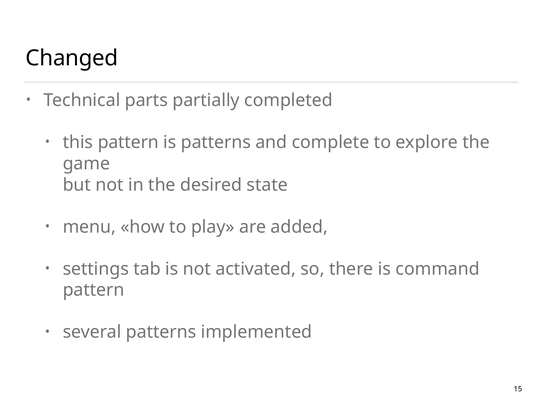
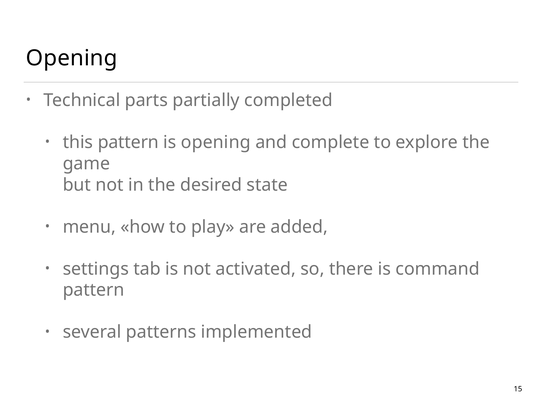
Changed at (72, 58): Changed -> Opening
is patterns: patterns -> opening
